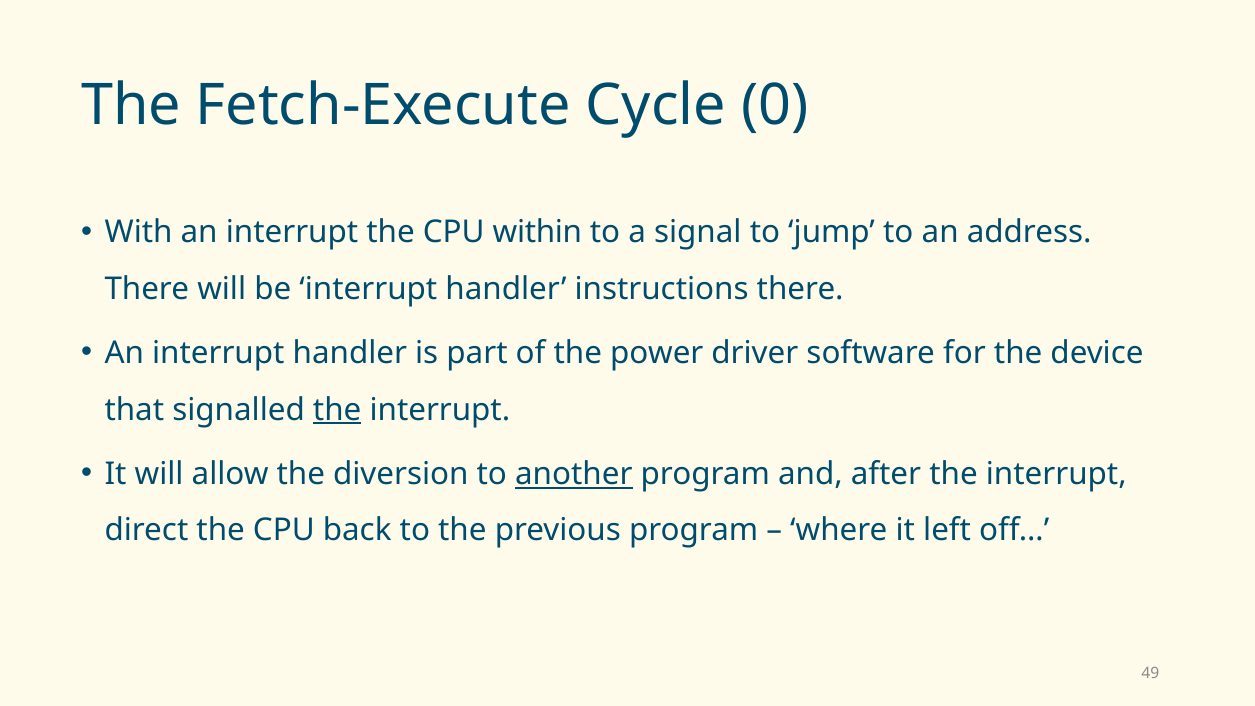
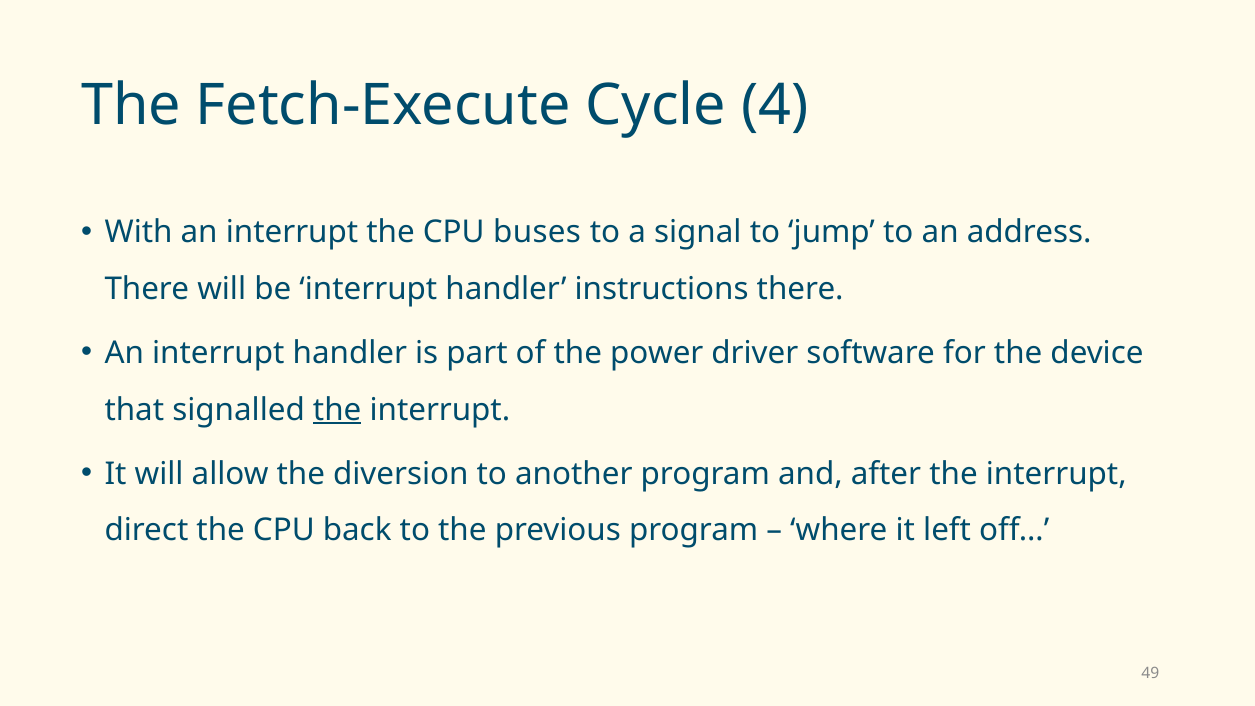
0: 0 -> 4
within: within -> buses
another underline: present -> none
